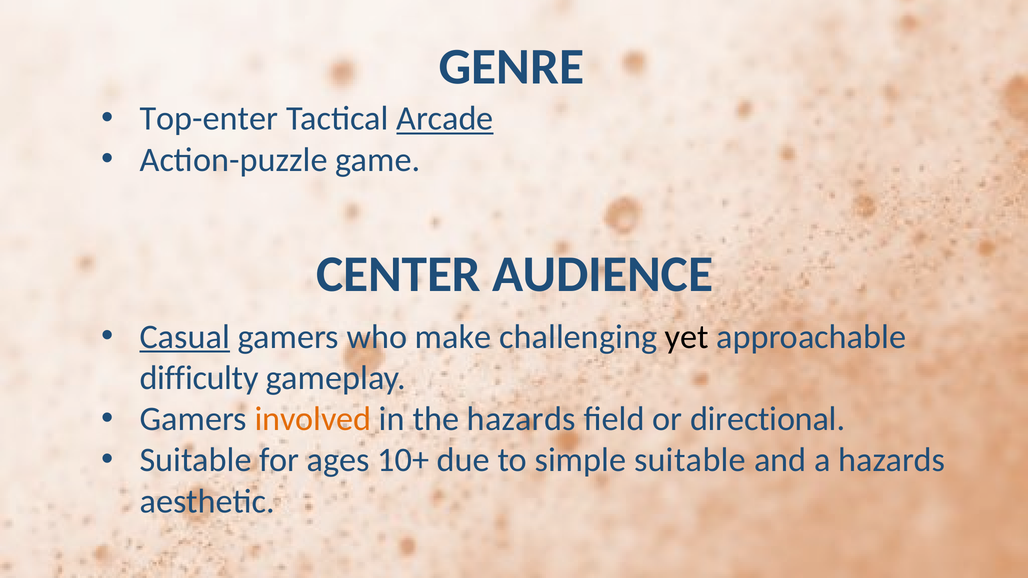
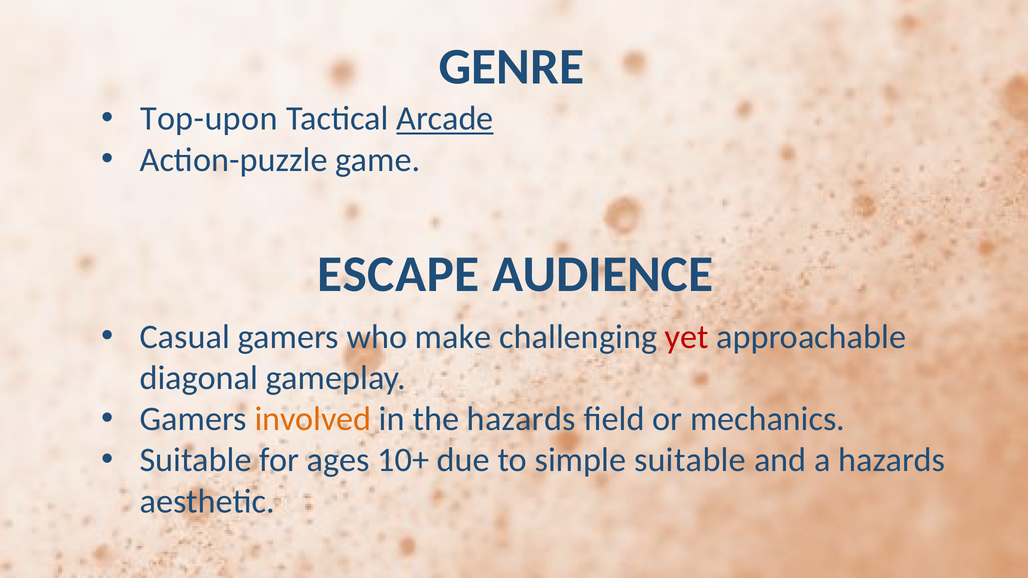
Top-enter: Top-enter -> Top-upon
CENTER: CENTER -> ESCAPE
Casual underline: present -> none
yet colour: black -> red
difficulty: difficulty -> diagonal
directional: directional -> mechanics
